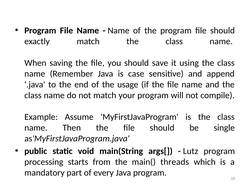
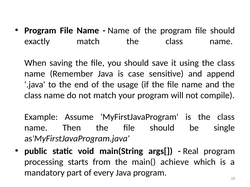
Lutz: Lutz -> Real
threads: threads -> achieve
